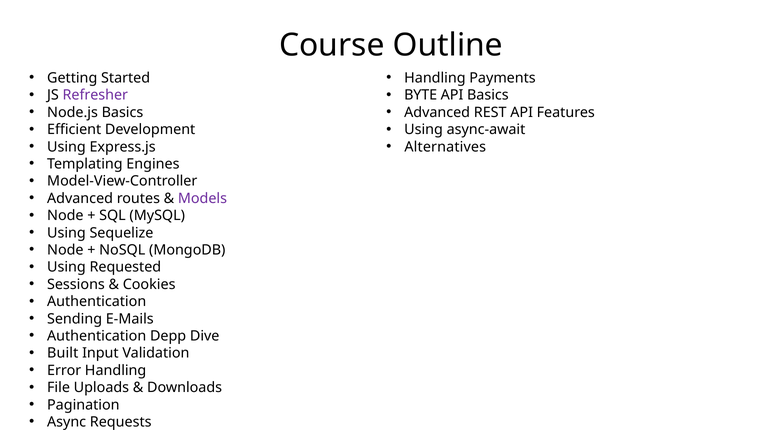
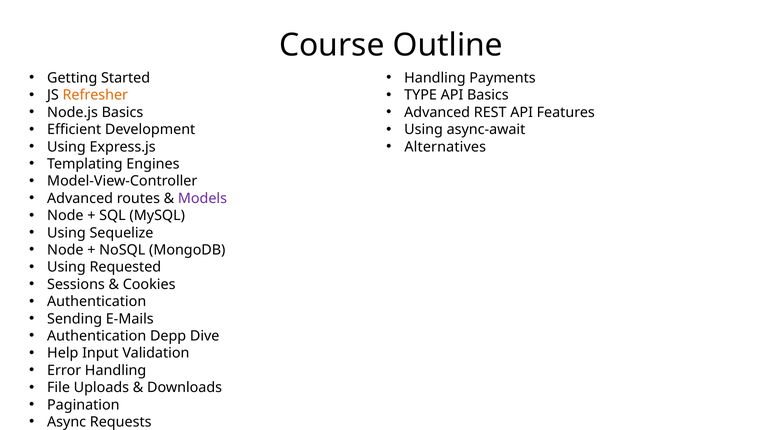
Refresher colour: purple -> orange
BYTE: BYTE -> TYPE
Built: Built -> Help
